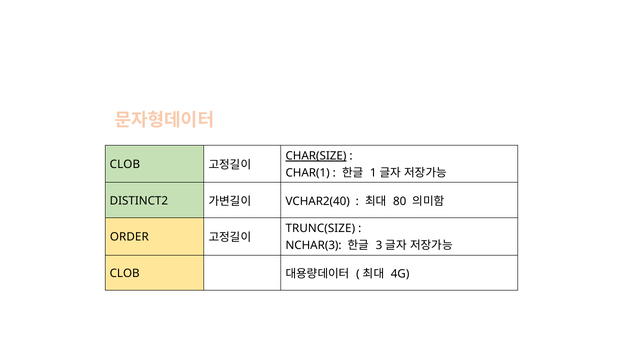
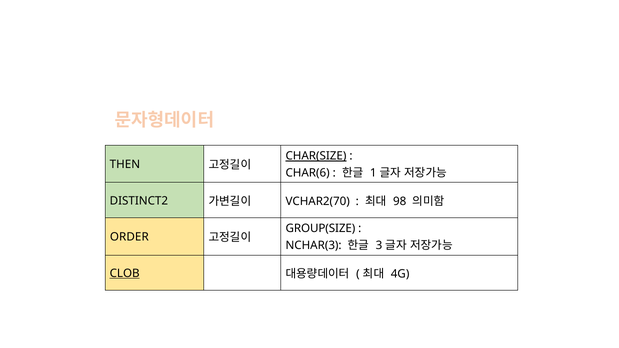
CLOB at (125, 164): CLOB -> THEN
CHAR(1: CHAR(1 -> CHAR(6
VCHAR2(40: VCHAR2(40 -> VCHAR2(70
80: 80 -> 98
TRUNC(SIZE: TRUNC(SIZE -> GROUP(SIZE
CLOB at (125, 273) underline: none -> present
